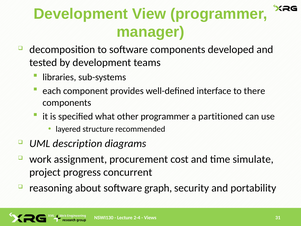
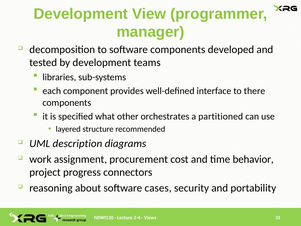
other programmer: programmer -> orchestrates
simulate: simulate -> behavior
concurrent: concurrent -> connectors
graph: graph -> cases
